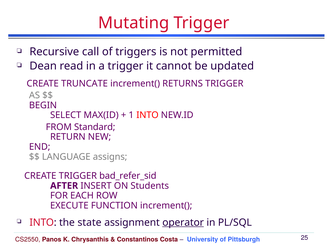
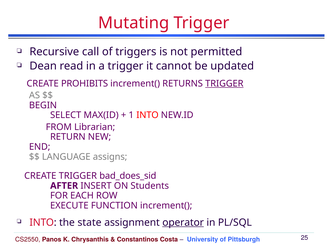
TRUNCATE: TRUNCATE -> PROHIBITS
TRIGGER at (224, 83) underline: none -> present
Standard: Standard -> Librarian
bad_refer_sid: bad_refer_sid -> bad_does_sid
